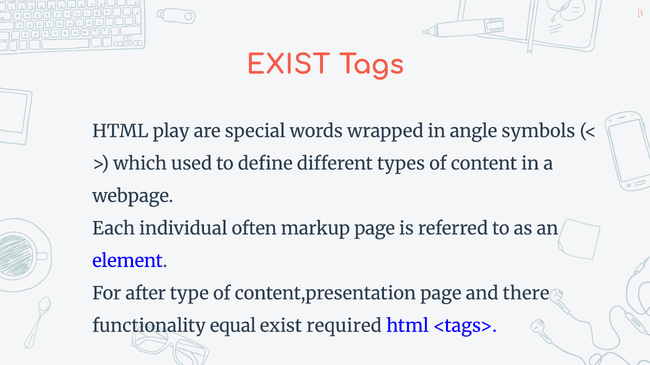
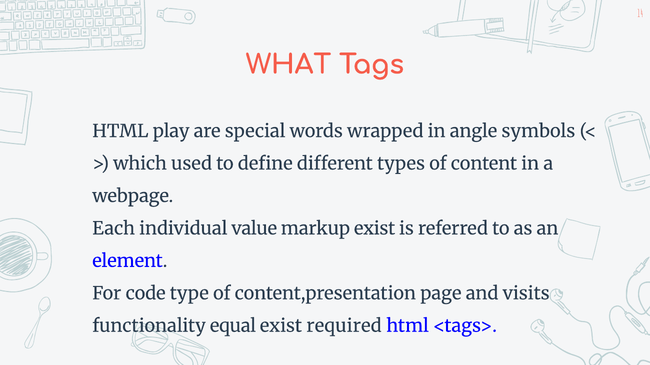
EXIST at (288, 65): EXIST -> WHAT
often: often -> value
markup page: page -> exist
after: after -> code
there: there -> visits
